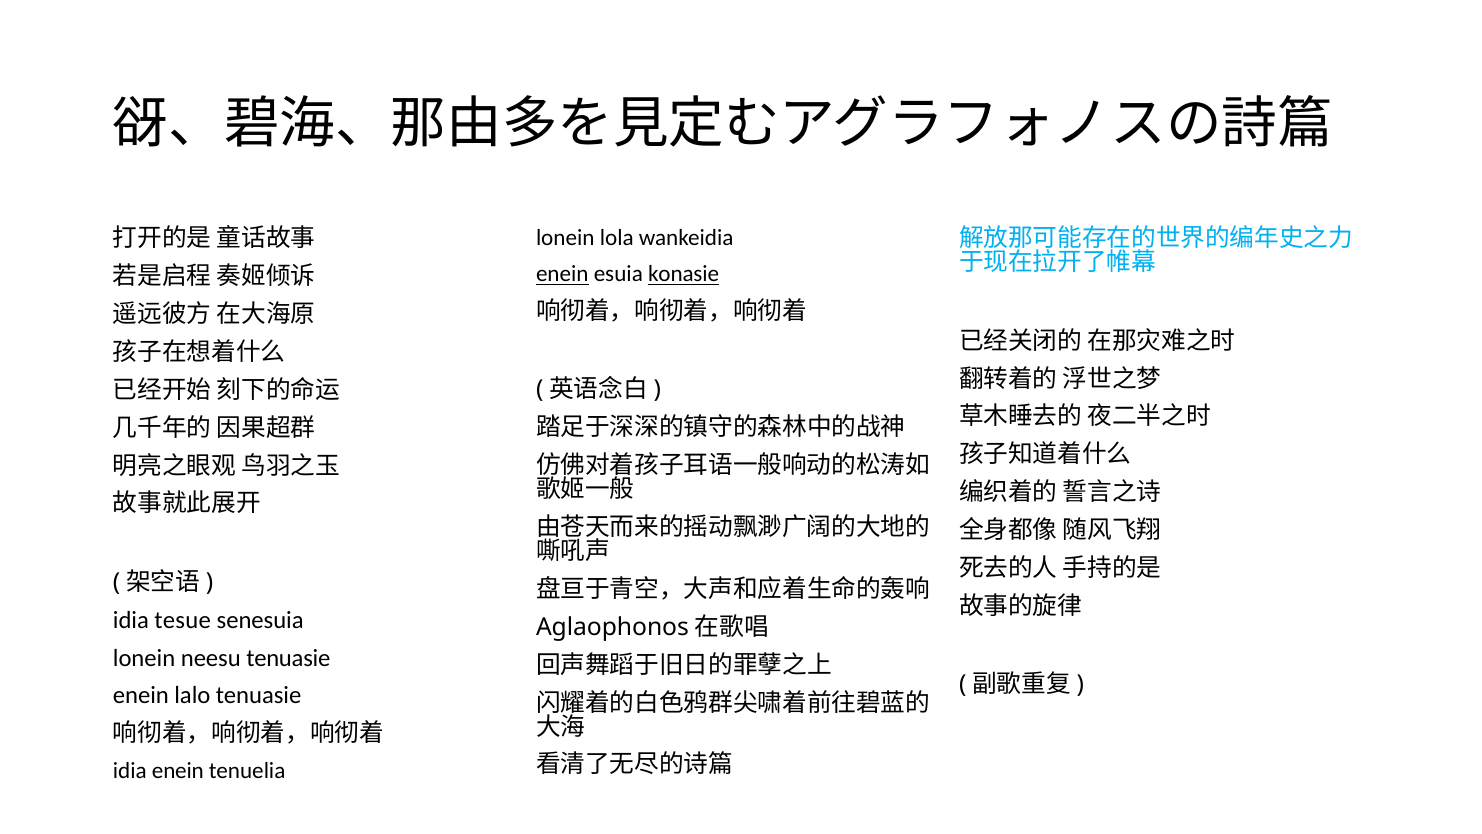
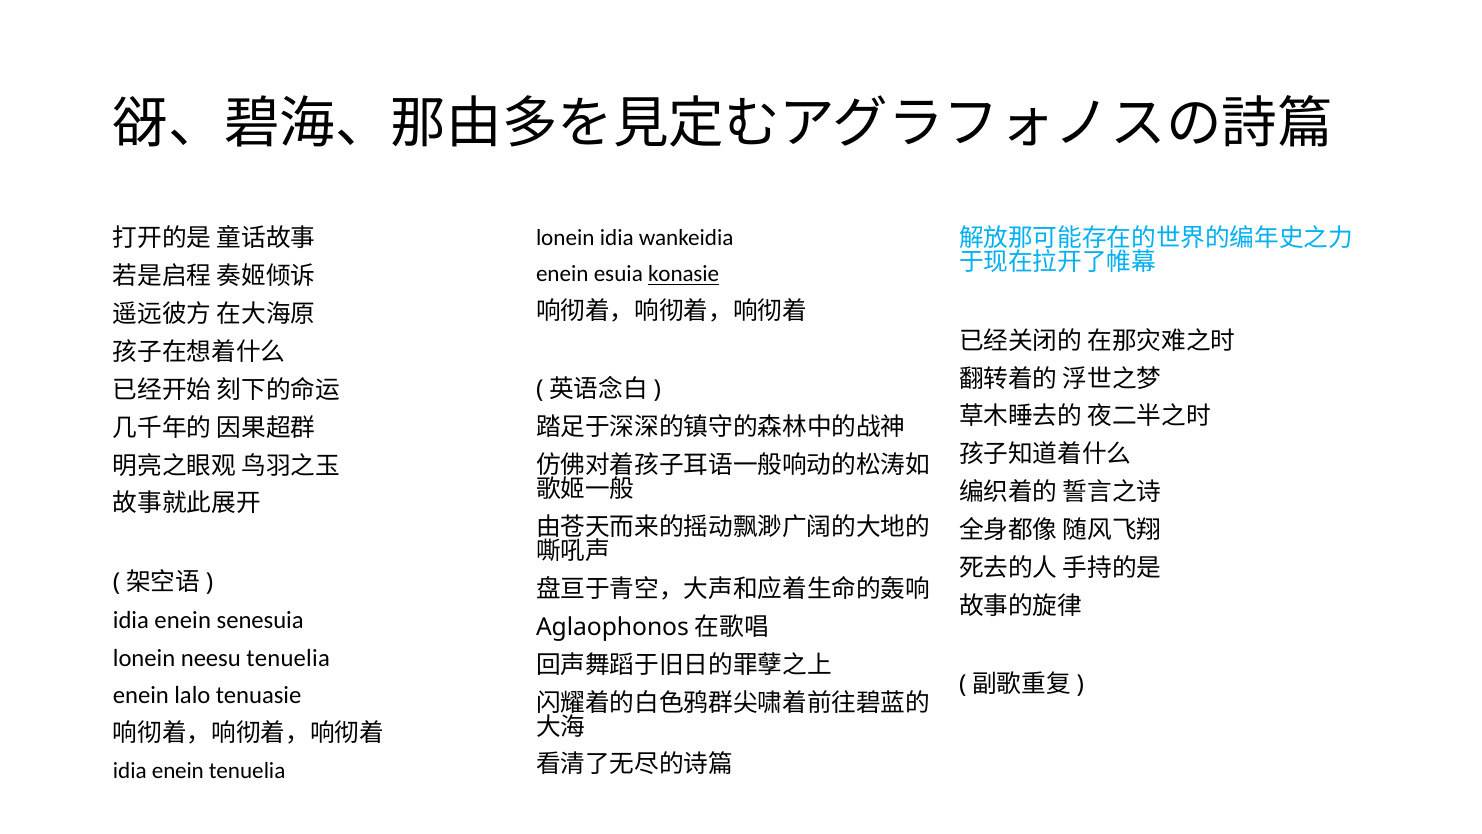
lonein lola: lola -> idia
enein at (562, 274) underline: present -> none
tesue at (183, 620): tesue -> enein
neesu tenuasie: tenuasie -> tenuelia
